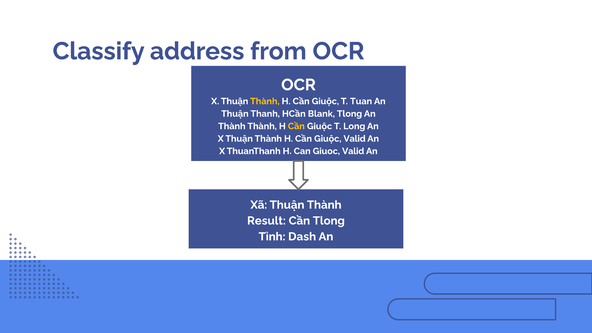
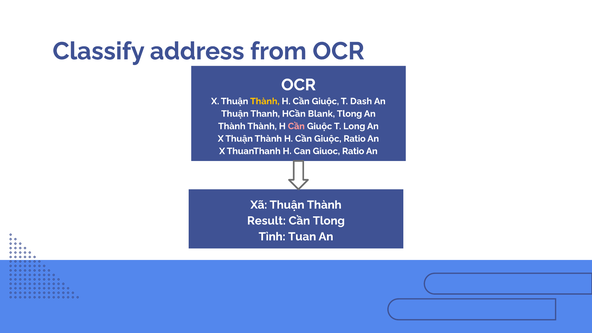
Tuan: Tuan -> Dash
Cần at (296, 126) colour: yellow -> pink
Giuộc Valid: Valid -> Ratio
Giuoc Valid: Valid -> Ratio
Dash: Dash -> Tuan
